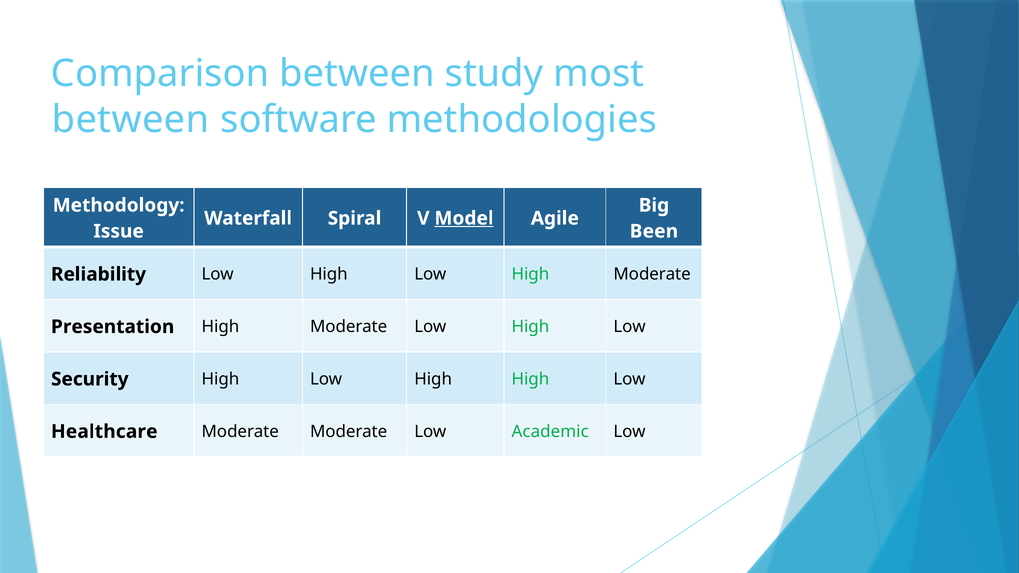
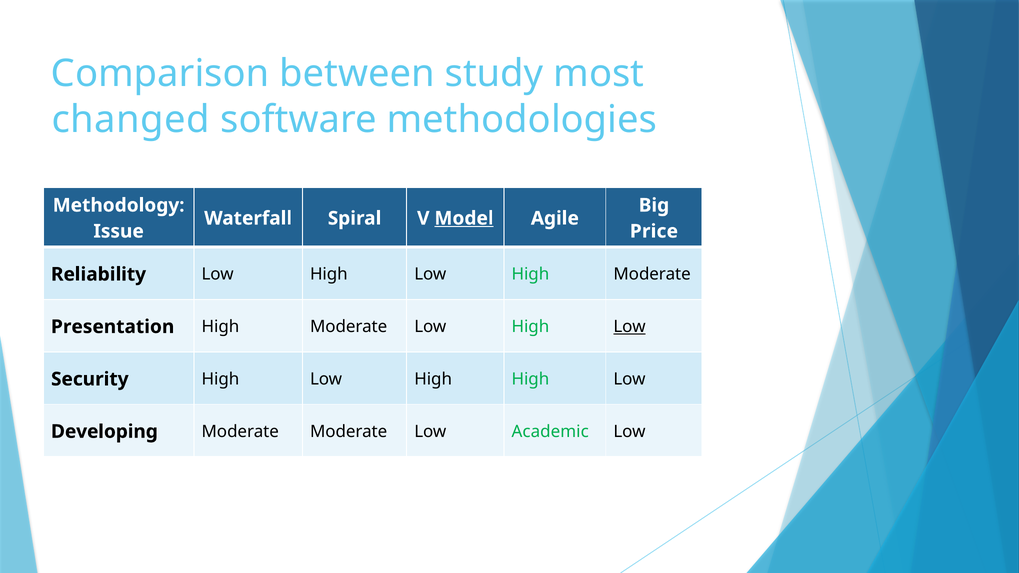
between at (131, 120): between -> changed
Been: Been -> Price
Low at (630, 327) underline: none -> present
Healthcare: Healthcare -> Developing
